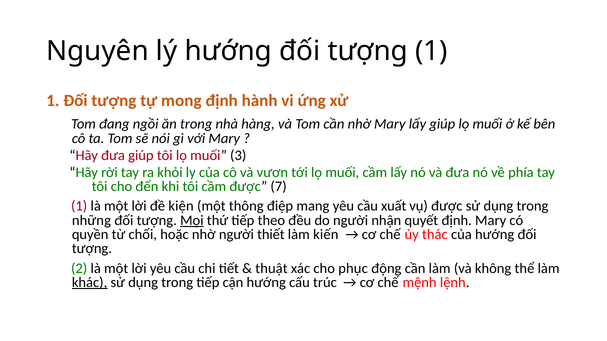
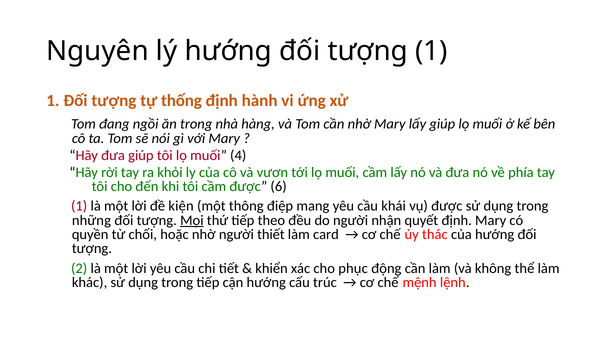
mong: mong -> thống
3: 3 -> 4
7: 7 -> 6
xuất: xuất -> khái
kiến: kiến -> card
thuật: thuật -> khiển
khác underline: present -> none
